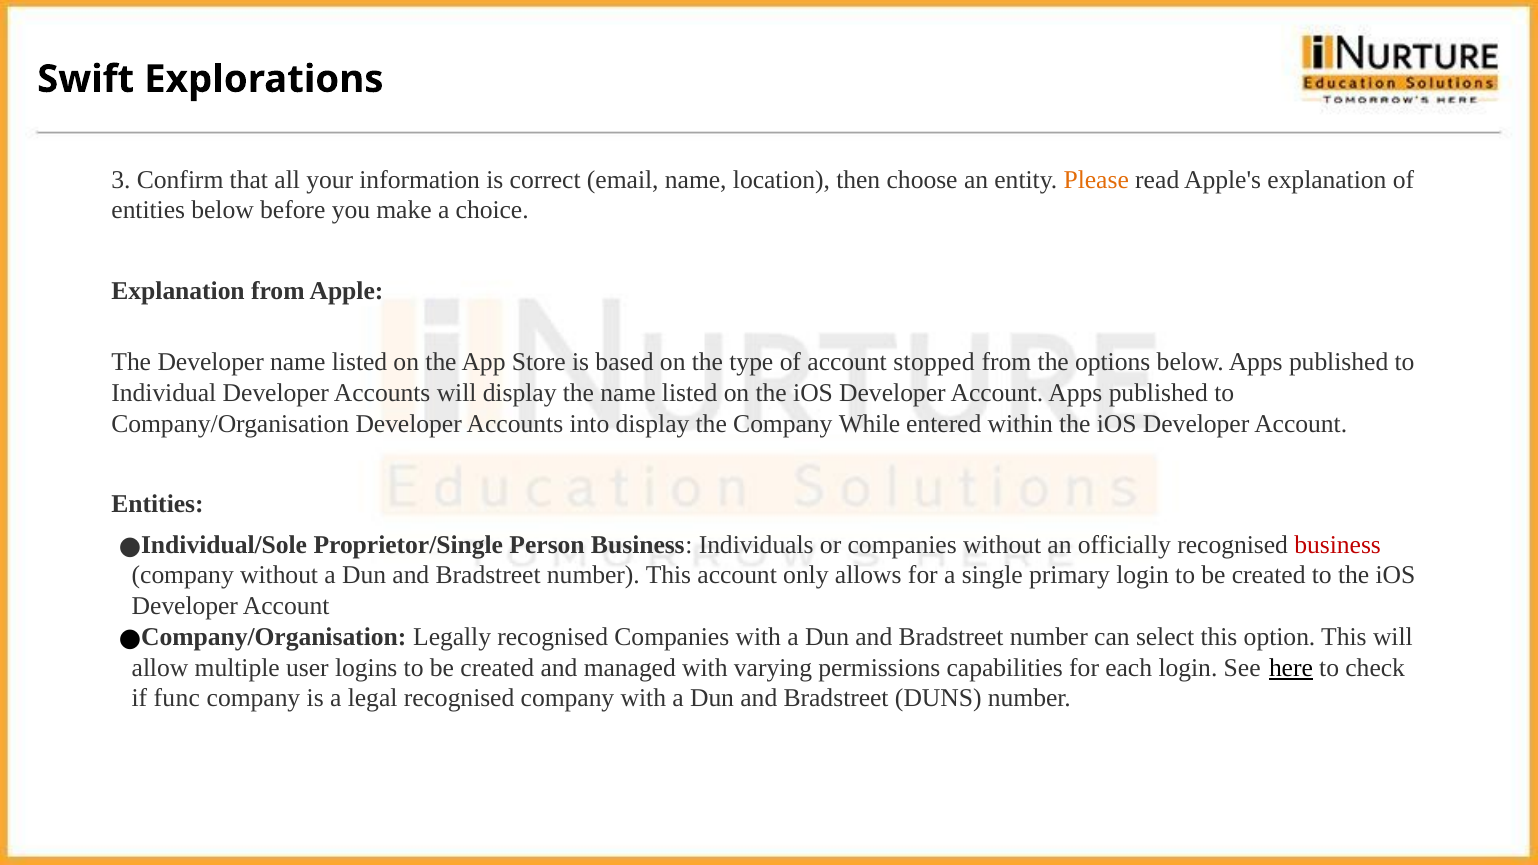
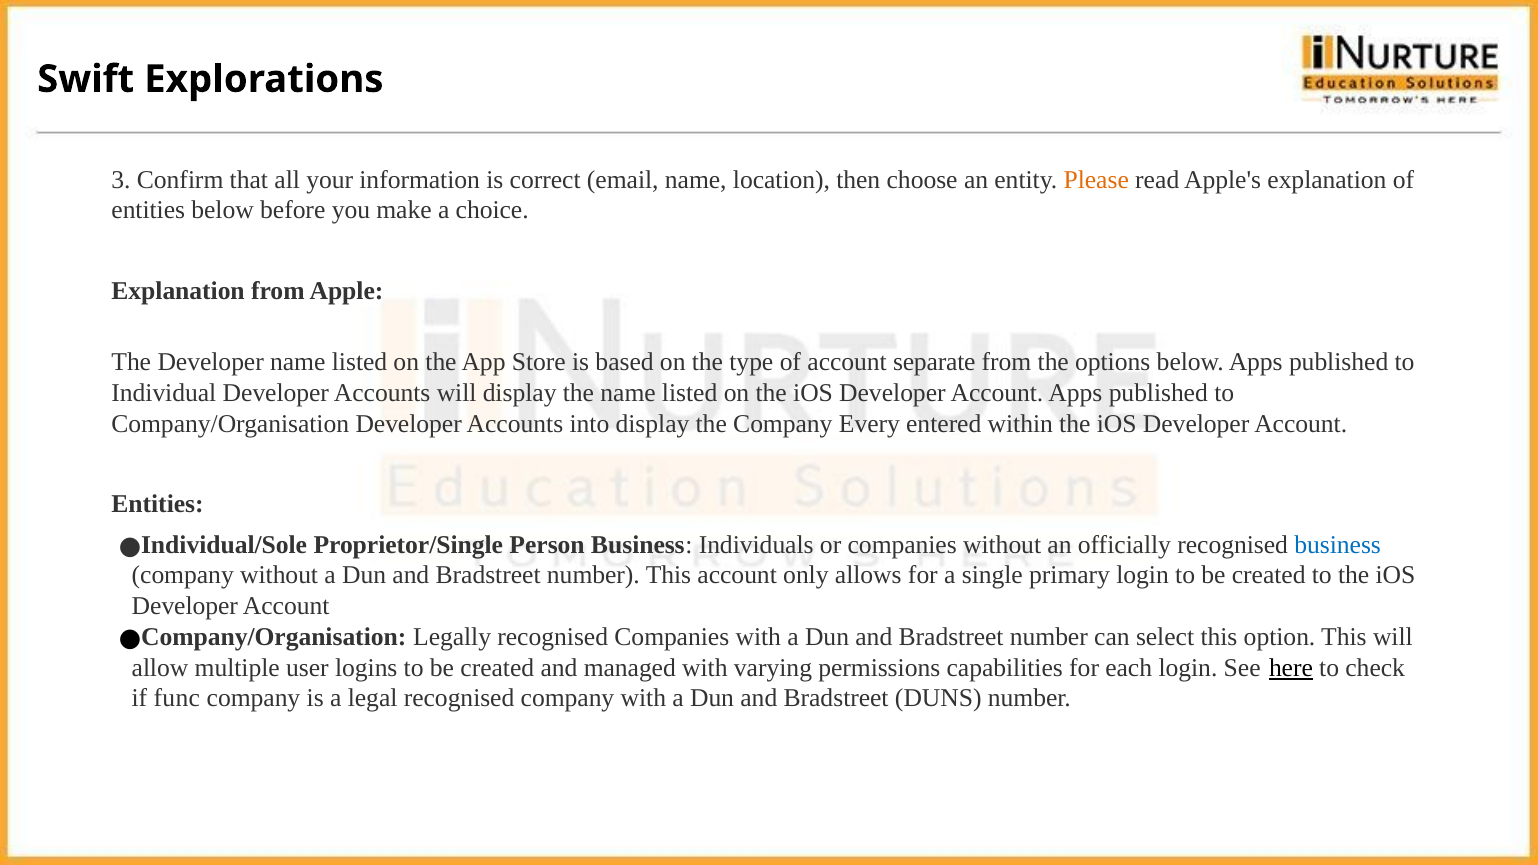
stopped: stopped -> separate
While: While -> Every
business at (1338, 545) colour: red -> blue
